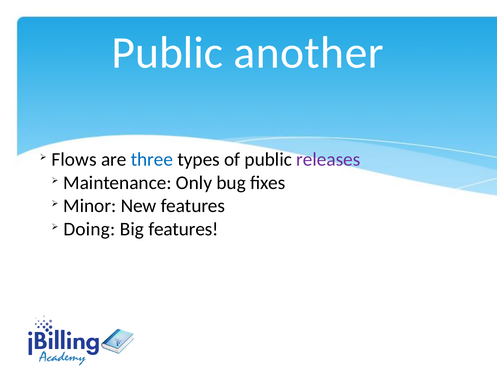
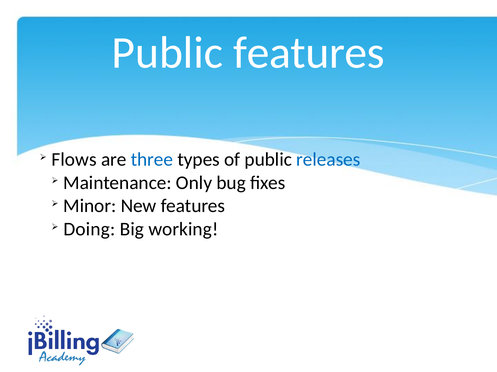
Public another: another -> features
releases colour: purple -> blue
Big features: features -> working
